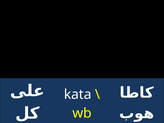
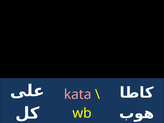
kata colour: white -> pink
